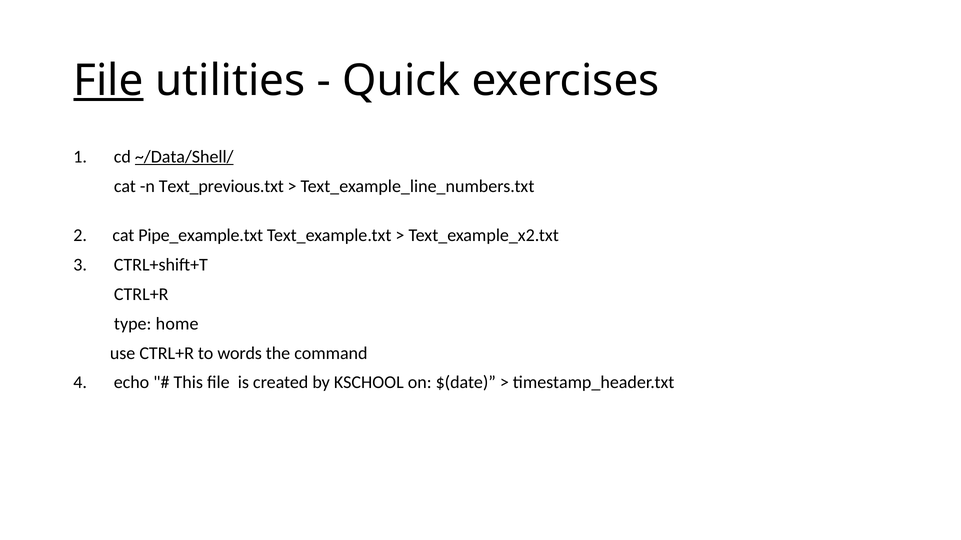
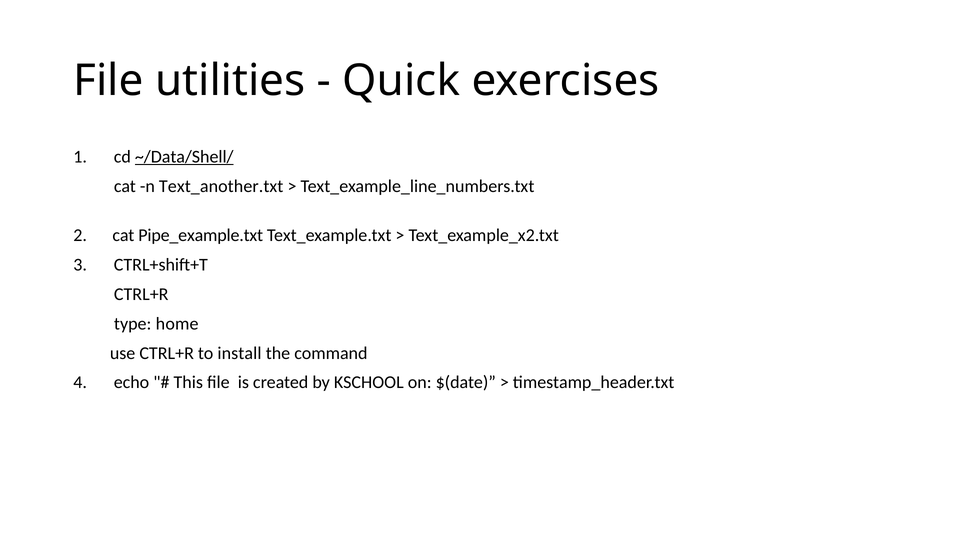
File at (108, 81) underline: present -> none
Text_previous.txt: Text_previous.txt -> Text_another.txt
words: words -> install
